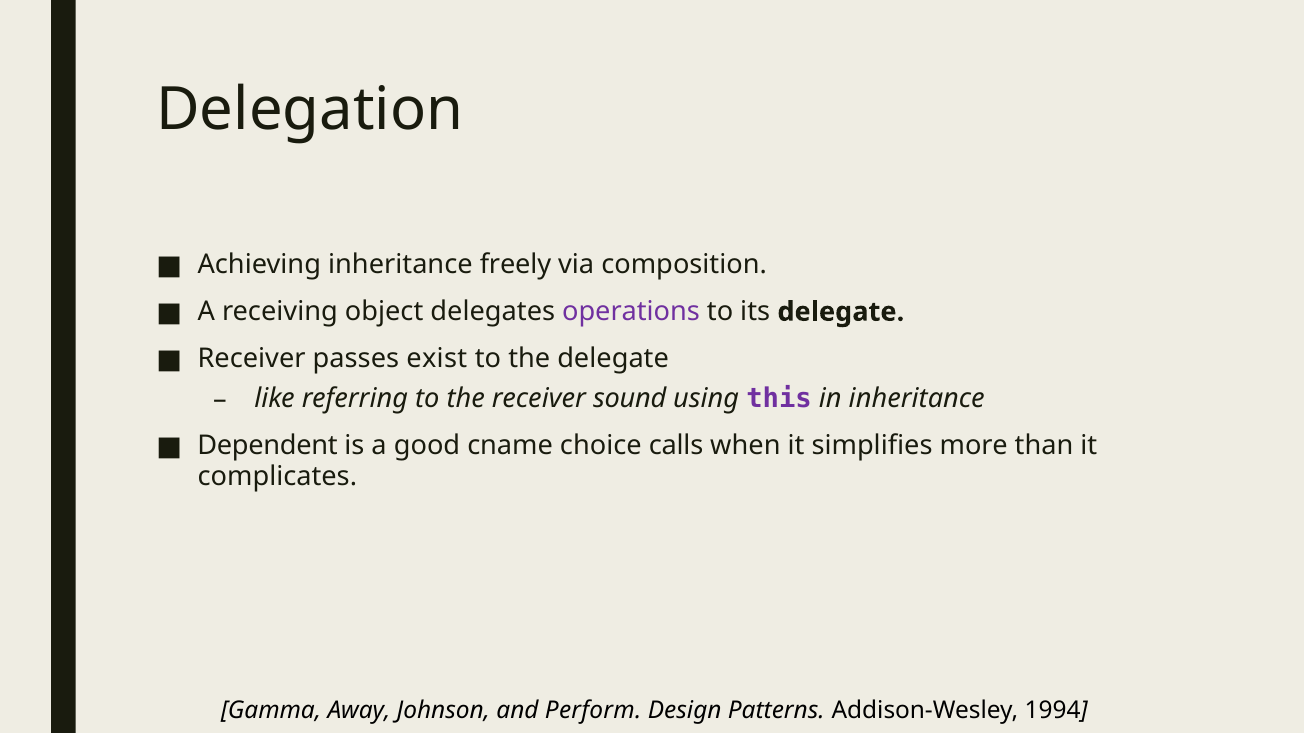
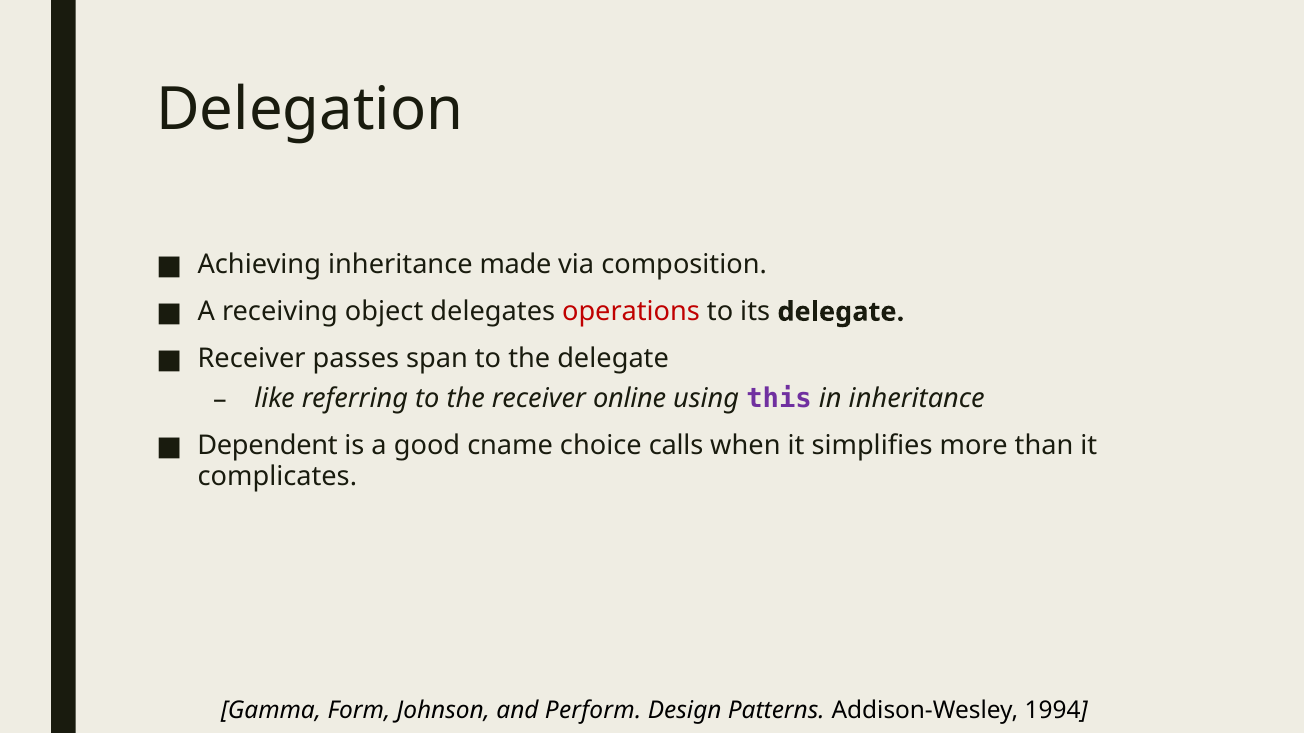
freely: freely -> made
operations colour: purple -> red
exist: exist -> span
sound: sound -> online
Away: Away -> Form
